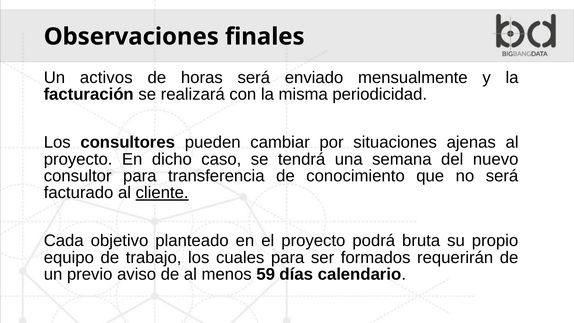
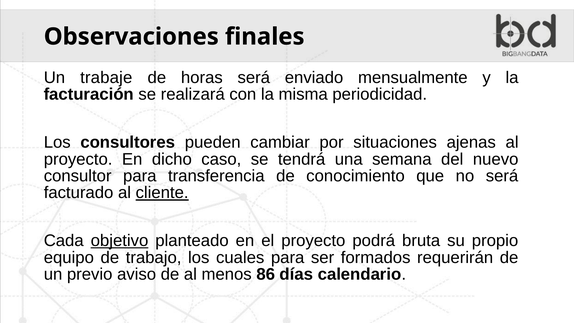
activos: activos -> trabaje
objetivo underline: none -> present
59: 59 -> 86
